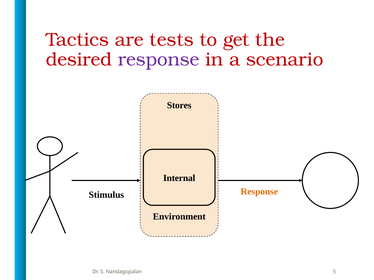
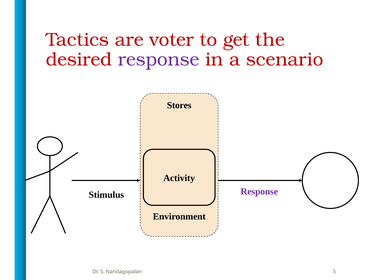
tests: tests -> voter
Internal: Internal -> Activity
Response at (259, 192) colour: orange -> purple
